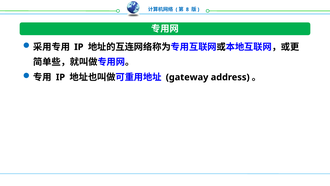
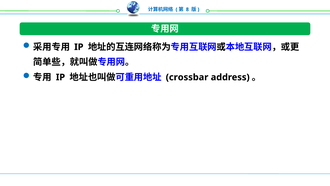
gateway: gateway -> crossbar
